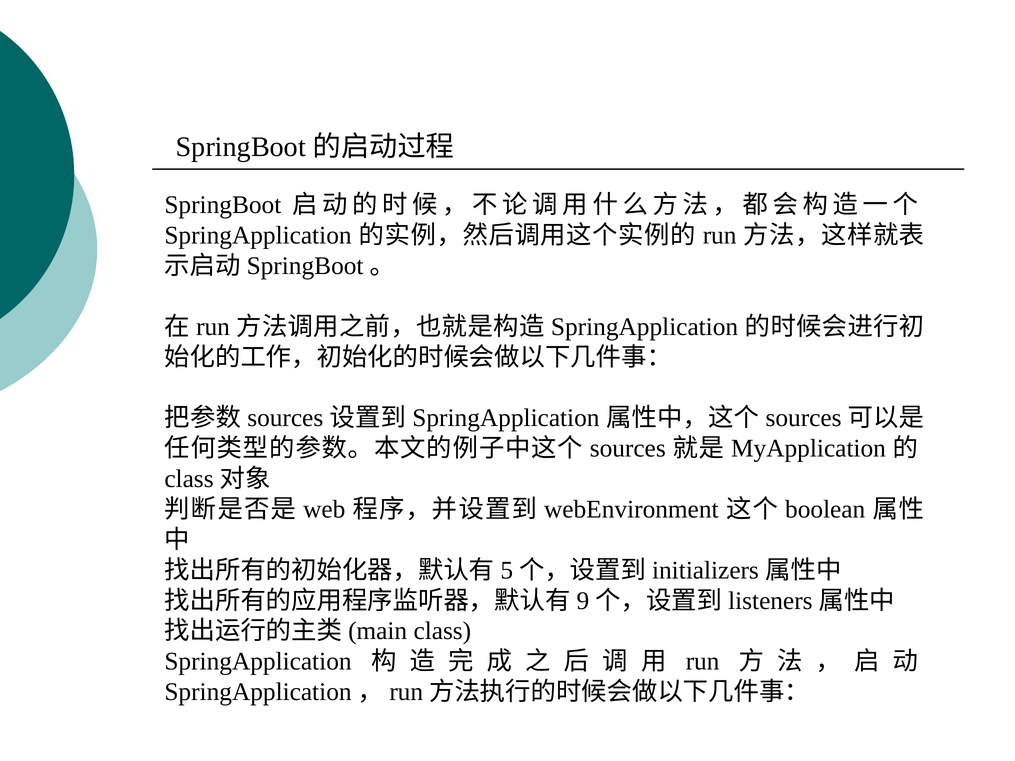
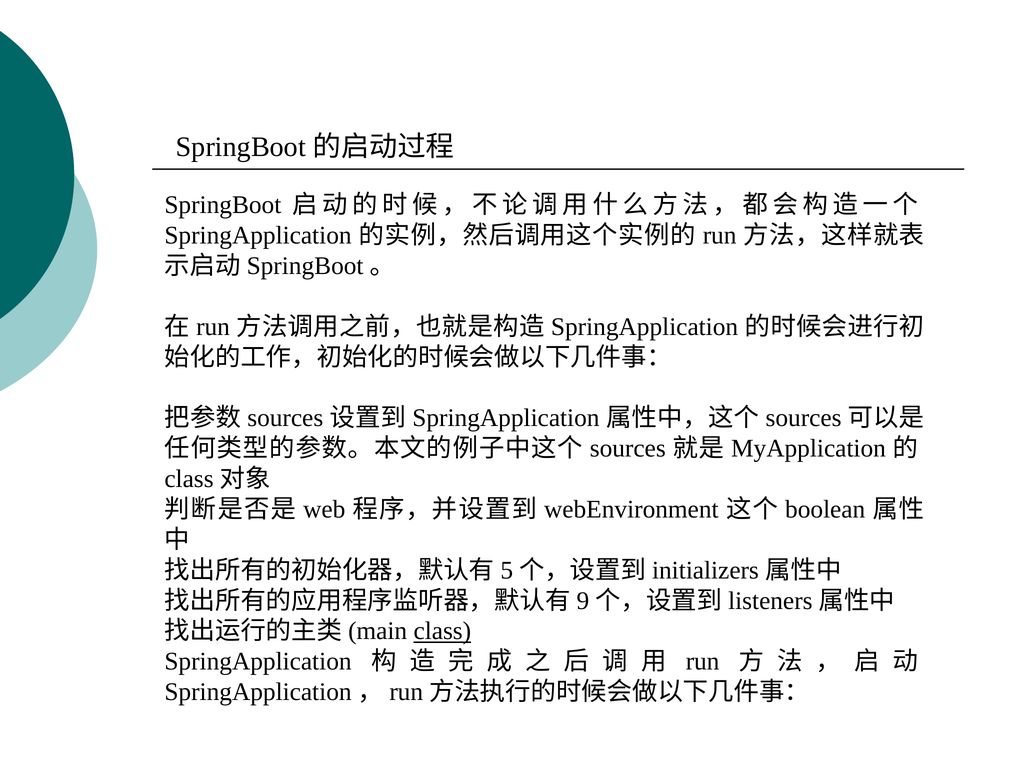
class underline: none -> present
